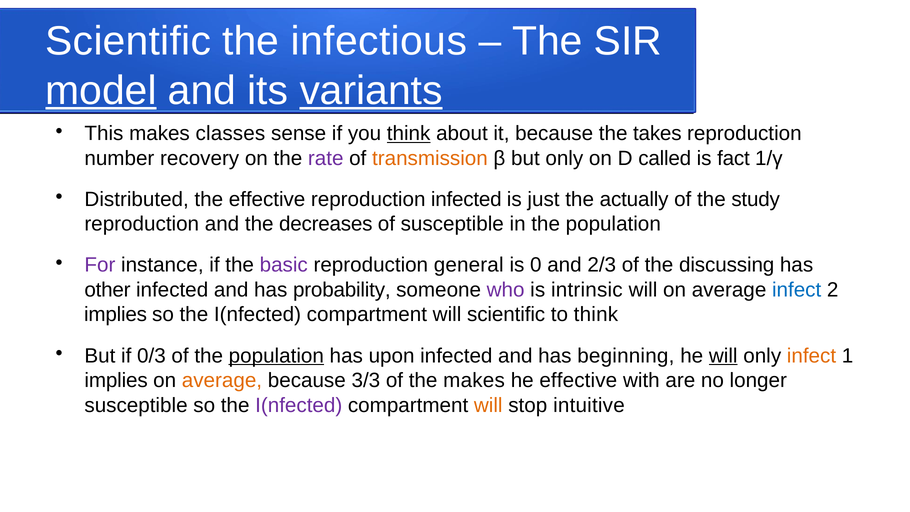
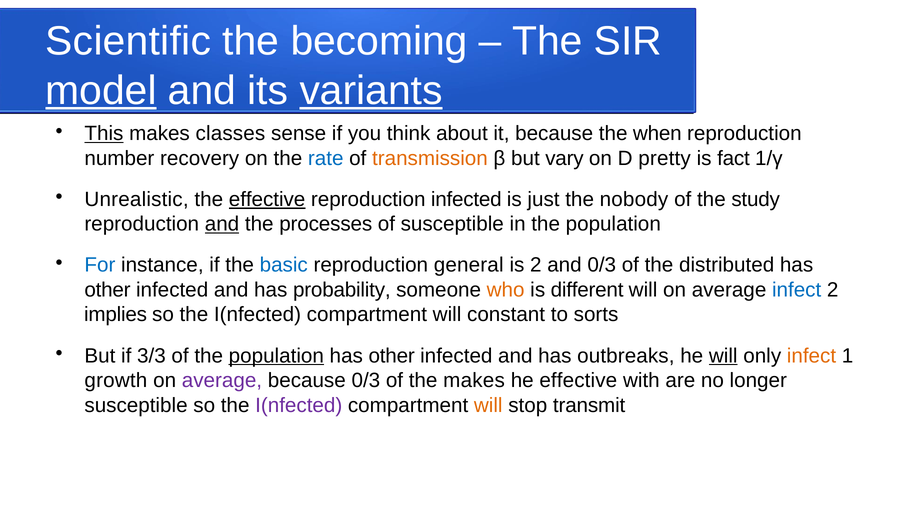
infectious: infectious -> becoming
This underline: none -> present
think at (409, 134) underline: present -> none
takes: takes -> when
rate colour: purple -> blue
but only: only -> vary
called: called -> pretty
Distributed: Distributed -> Unrealistic
effective at (267, 199) underline: none -> present
actually: actually -> nobody
and at (222, 224) underline: none -> present
decreases: decreases -> processes
For colour: purple -> blue
basic colour: purple -> blue
is 0: 0 -> 2
and 2/3: 2/3 -> 0/3
discussing: discussing -> distributed
who colour: purple -> orange
intrinsic: intrinsic -> different
will scientific: scientific -> constant
to think: think -> sorts
0/3: 0/3 -> 3/3
upon at (392, 356): upon -> other
beginning: beginning -> outbreaks
implies at (116, 380): implies -> growth
average at (222, 380) colour: orange -> purple
because 3/3: 3/3 -> 0/3
intuitive: intuitive -> transmit
